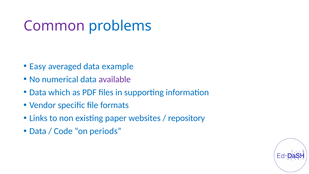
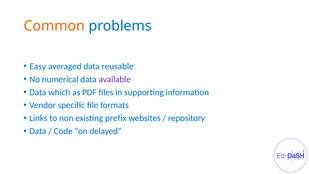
Common colour: purple -> orange
example: example -> reusable
paper: paper -> prefix
periods: periods -> delayed
